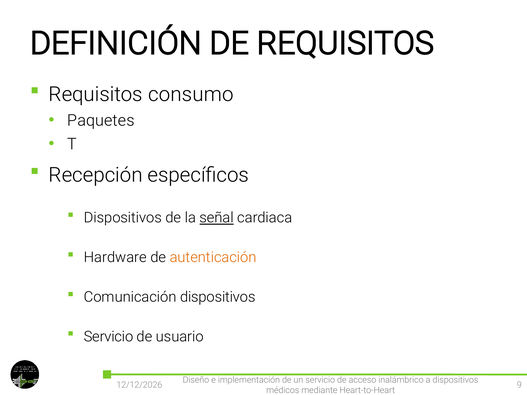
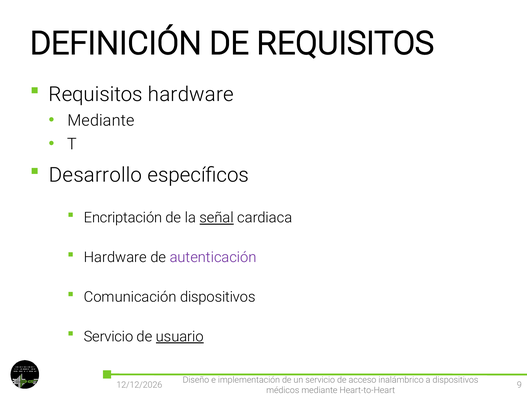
Requisitos consumo: consumo -> hardware
Paquetes at (101, 121): Paquetes -> Mediante
Recepción: Recepción -> Desarrollo
Dispositivos at (123, 218): Dispositivos -> Encriptación
autenticación colour: orange -> purple
usuario underline: none -> present
